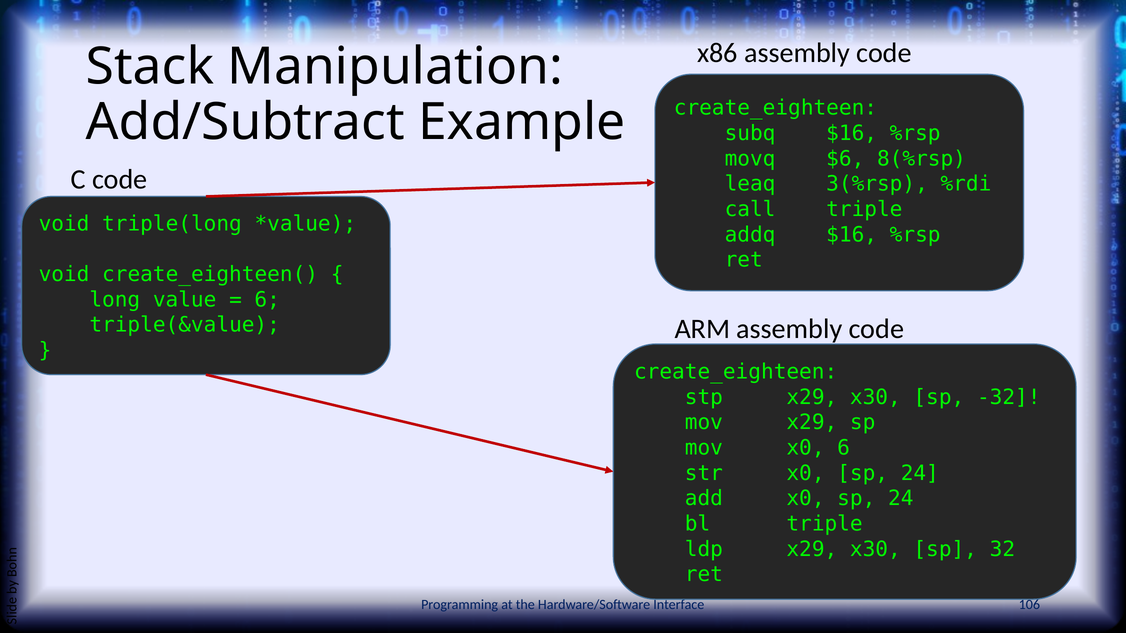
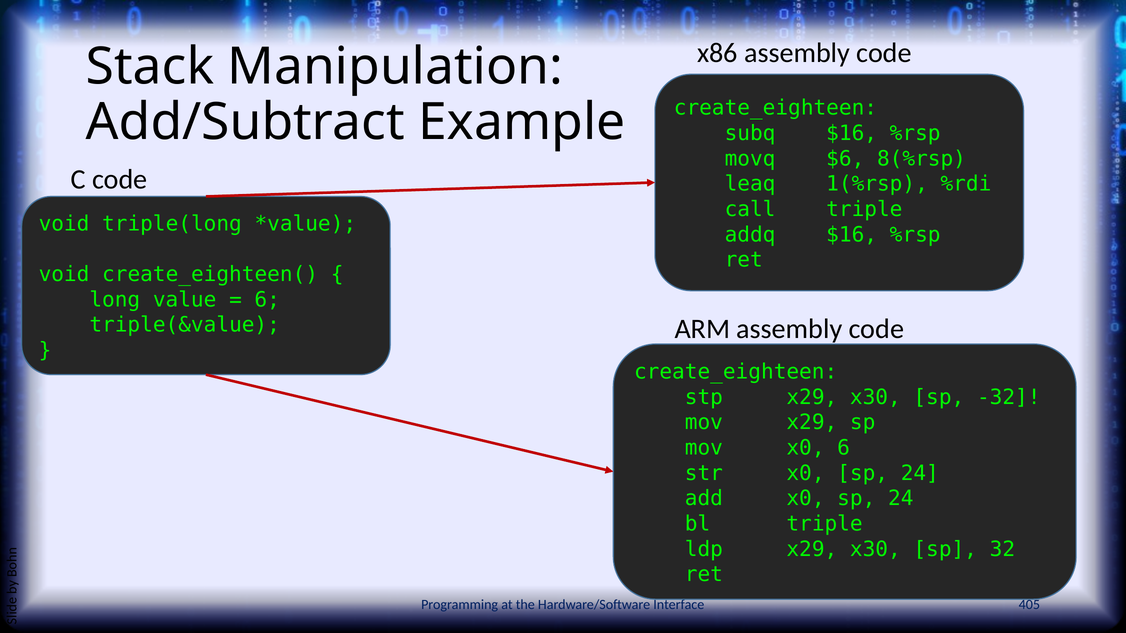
3(%rsp: 3(%rsp -> 1(%rsp
106: 106 -> 405
